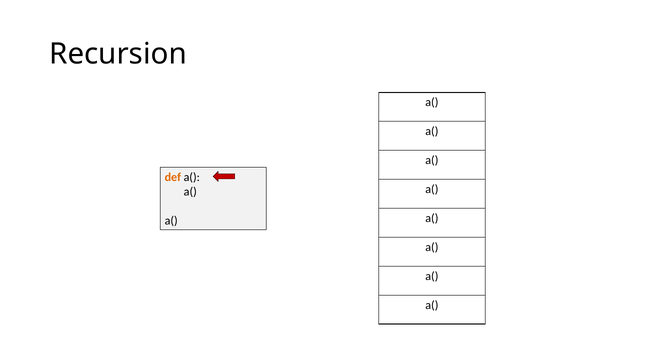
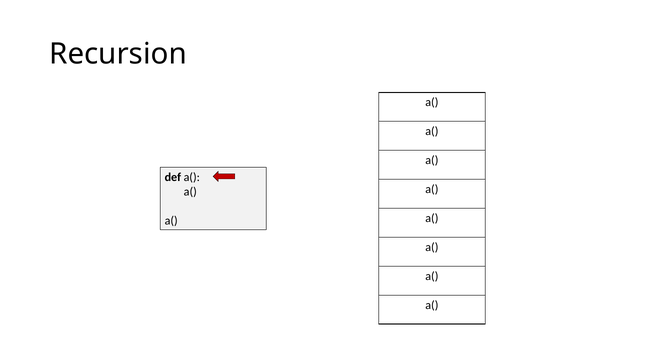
def colour: orange -> black
